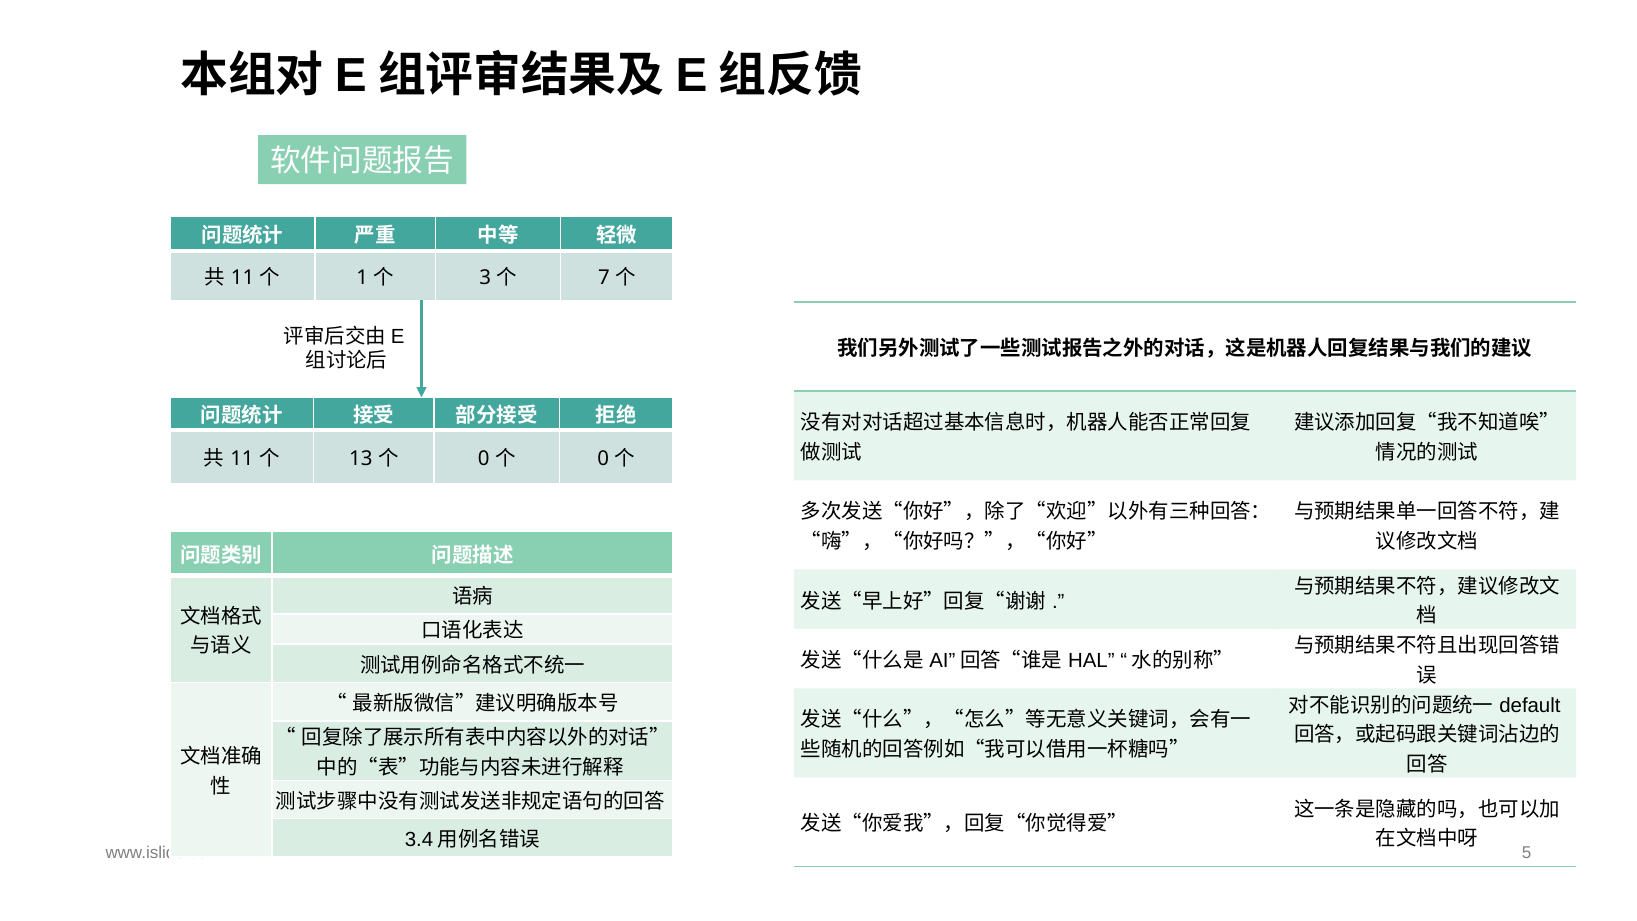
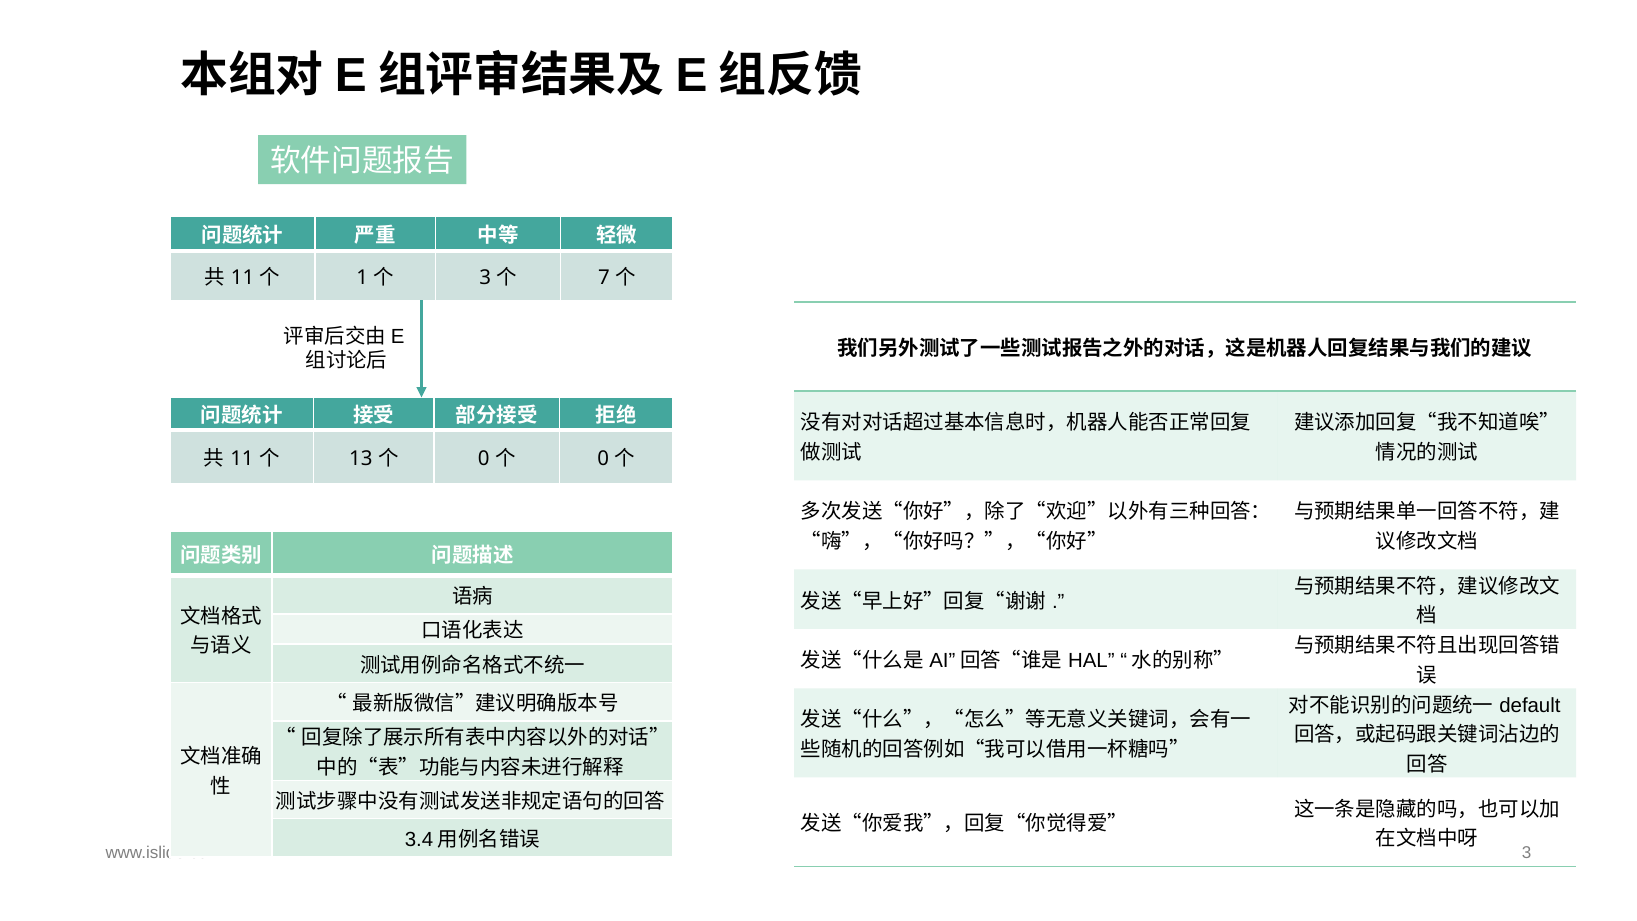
5 at (1527, 852): 5 -> 3
